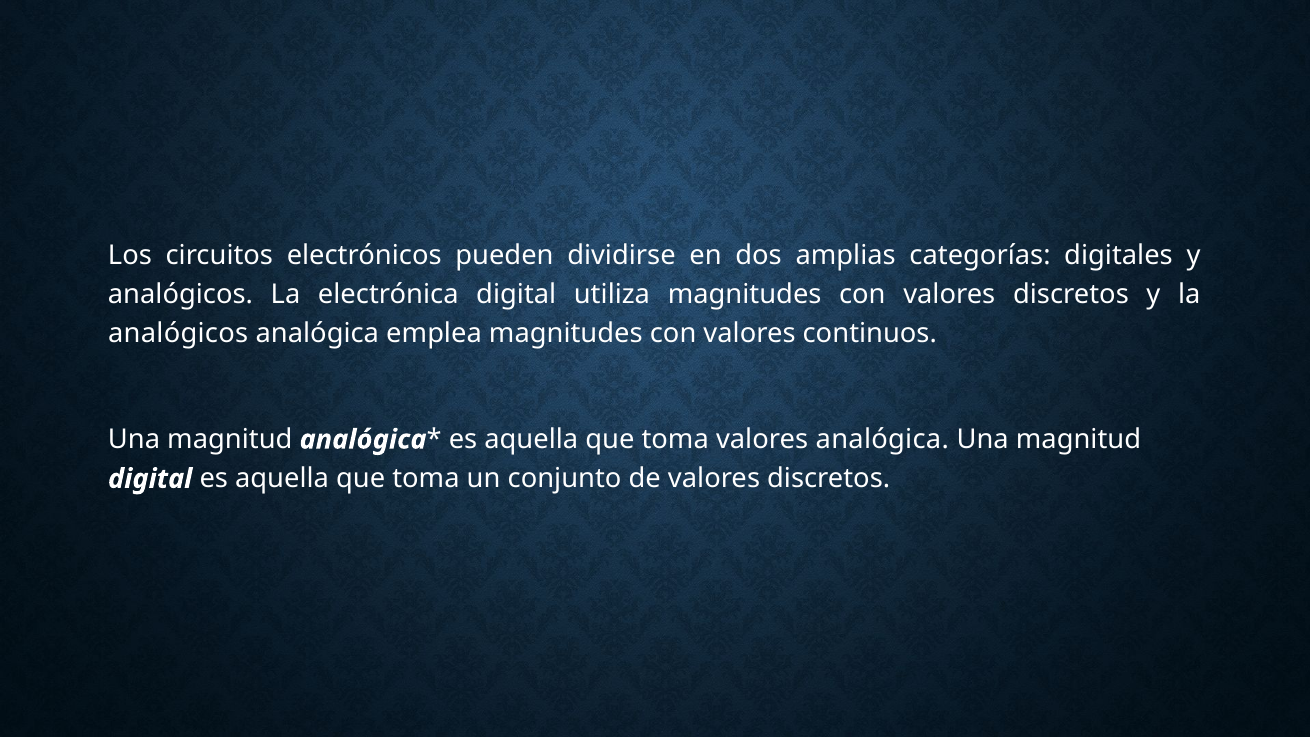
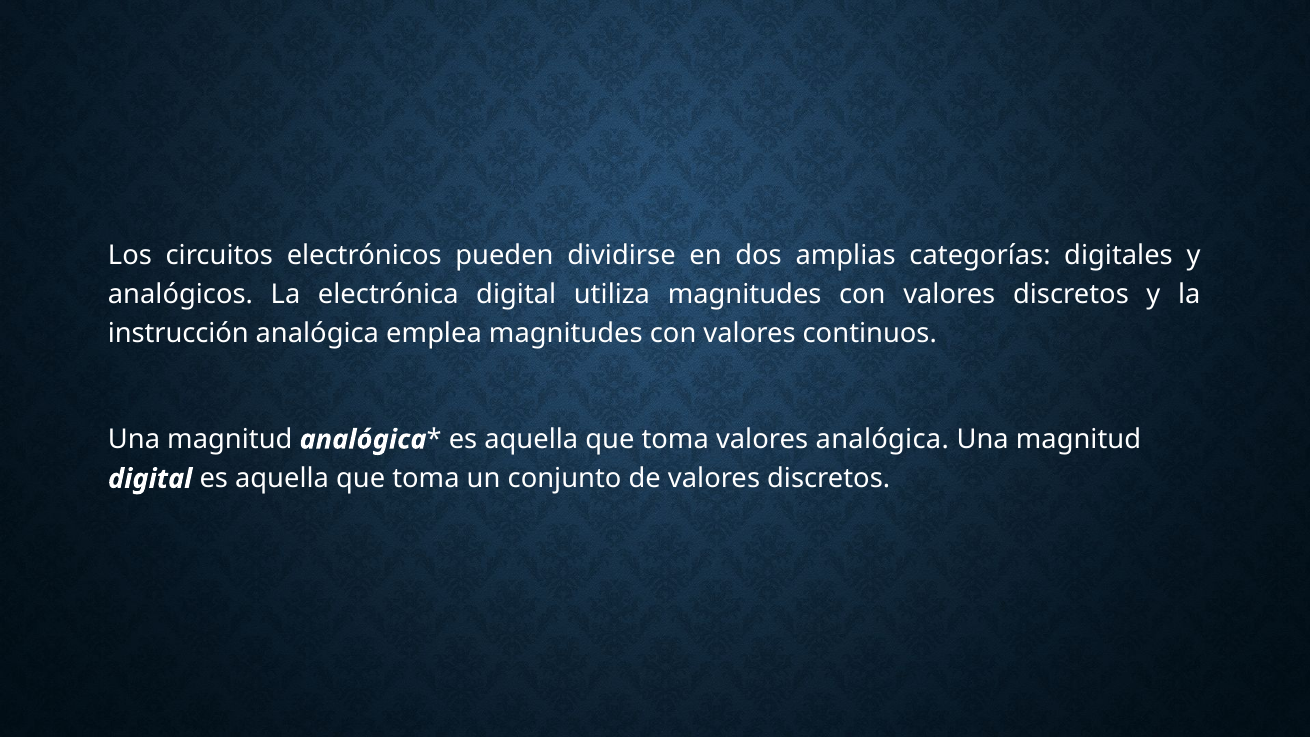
analógicos at (178, 334): analógicos -> instrucción
